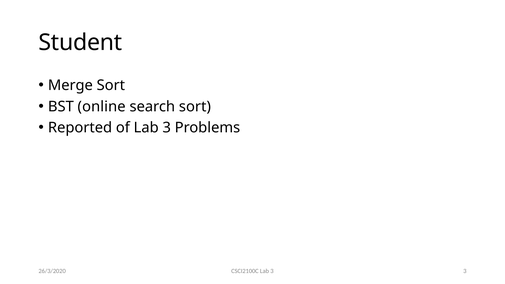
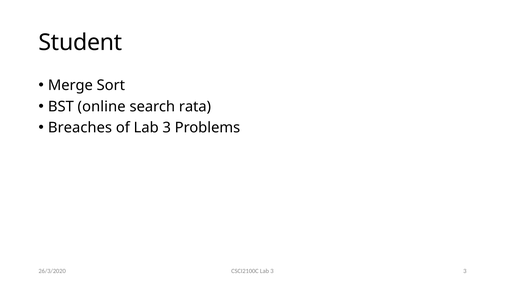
search sort: sort -> rata
Reported: Reported -> Breaches
